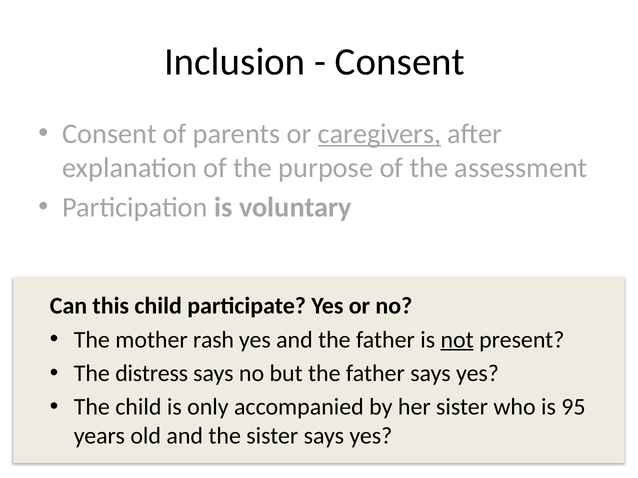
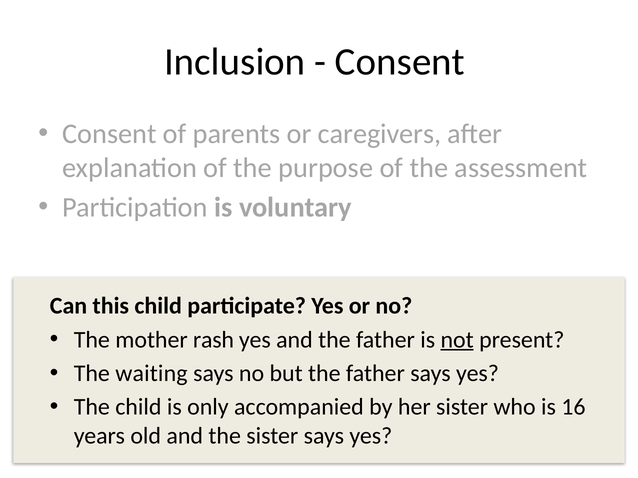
caregivers underline: present -> none
distress: distress -> waiting
95: 95 -> 16
